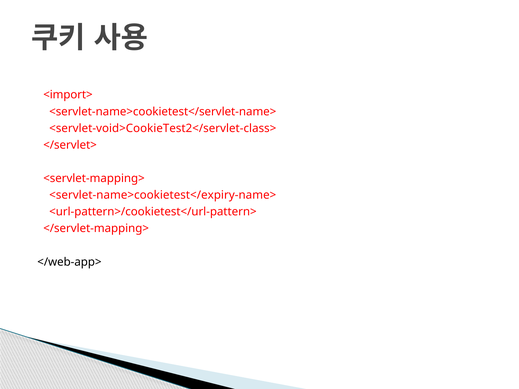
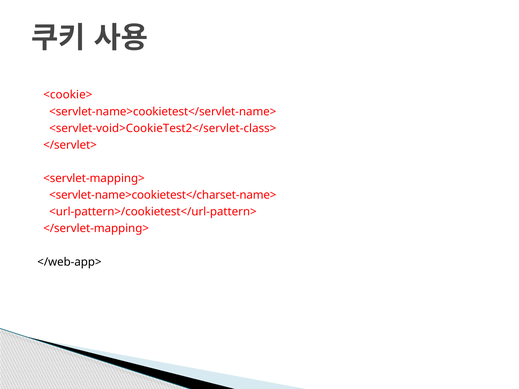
<import>: <import> -> <cookie>
<servlet-name>cookietest</expiry-name>: <servlet-name>cookietest</expiry-name> -> <servlet-name>cookietest</charset-name>
